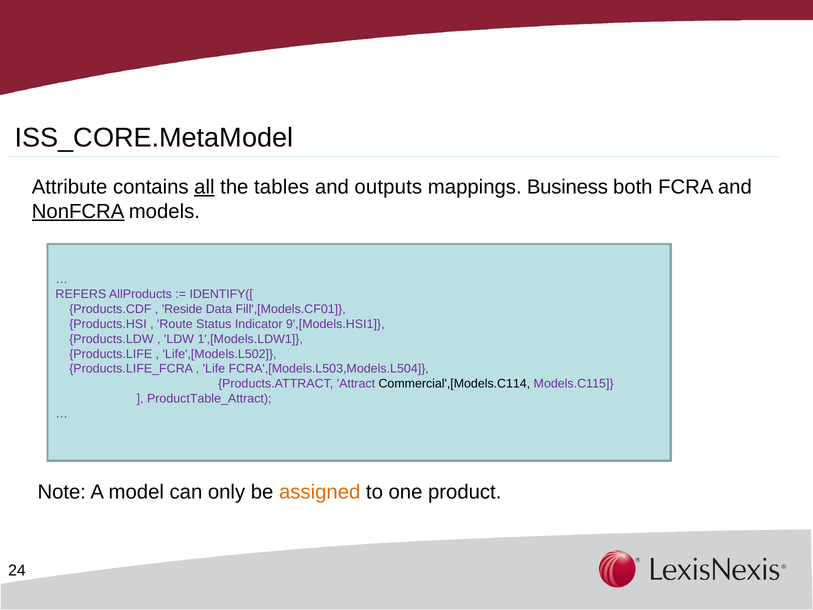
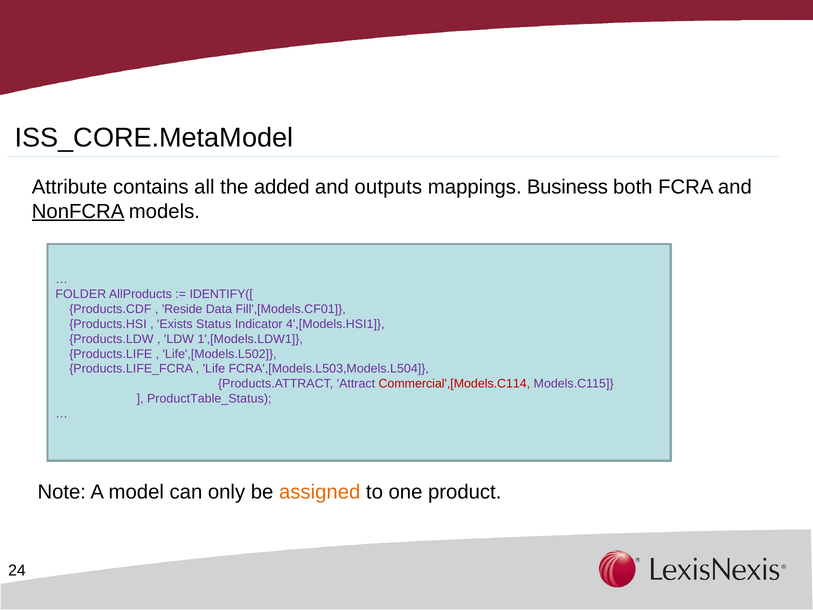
all underline: present -> none
tables: tables -> added
REFERS: REFERS -> FOLDER
Route: Route -> Exists
9',[Models.HSI1: 9',[Models.HSI1 -> 4',[Models.HSI1
Commercial',[Models.C114 colour: black -> red
ProductTable_Attract: ProductTable_Attract -> ProductTable_Status
